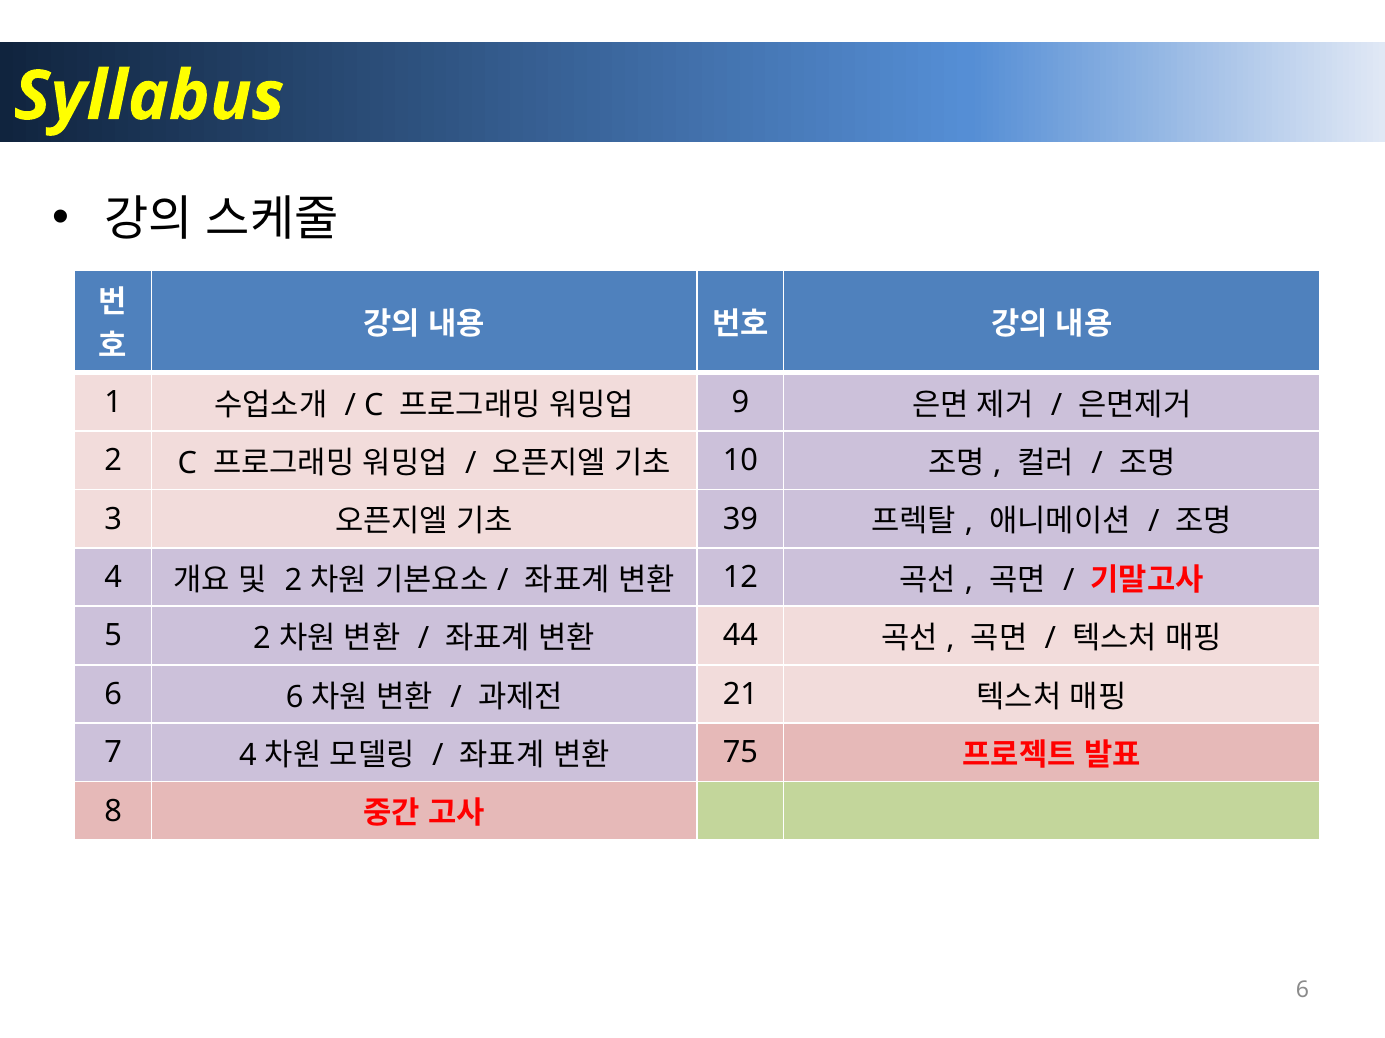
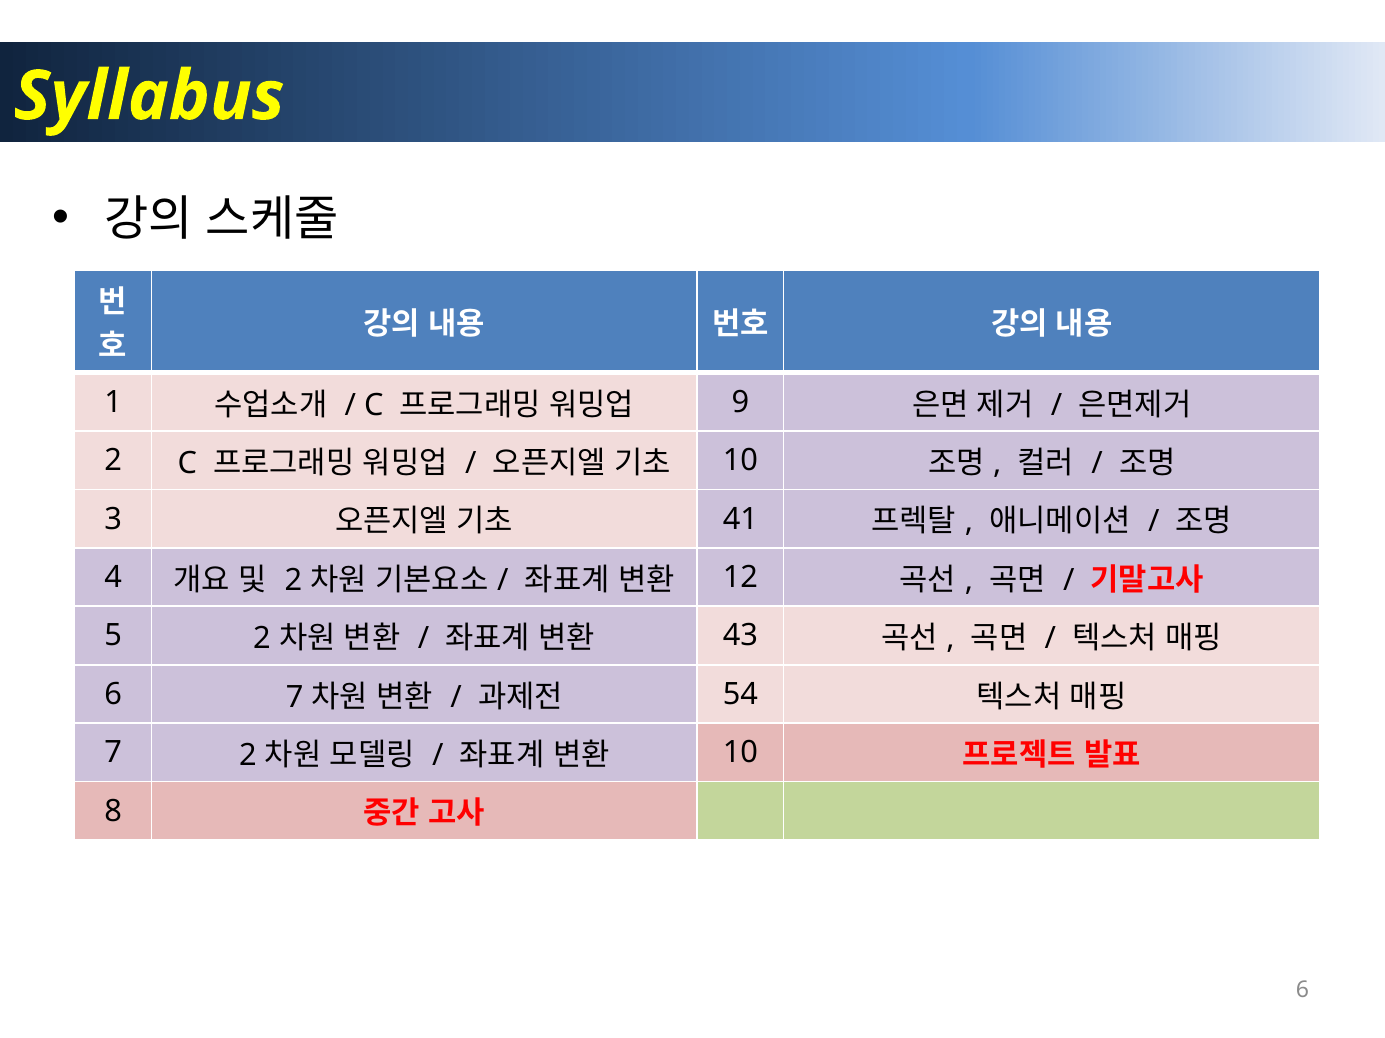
39: 39 -> 41
44: 44 -> 43
6 6: 6 -> 7
21: 21 -> 54
7 4: 4 -> 2
75 at (741, 753): 75 -> 10
